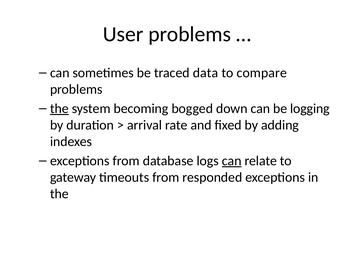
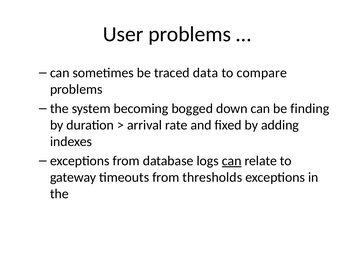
the at (59, 109) underline: present -> none
logging: logging -> finding
responded: responded -> thresholds
